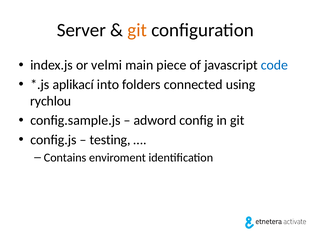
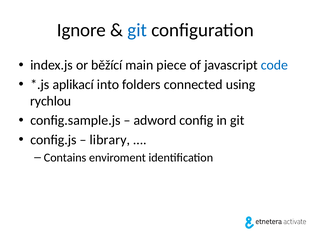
Server: Server -> Ignore
git at (137, 30) colour: orange -> blue
velmi: velmi -> běžící
testing: testing -> library
